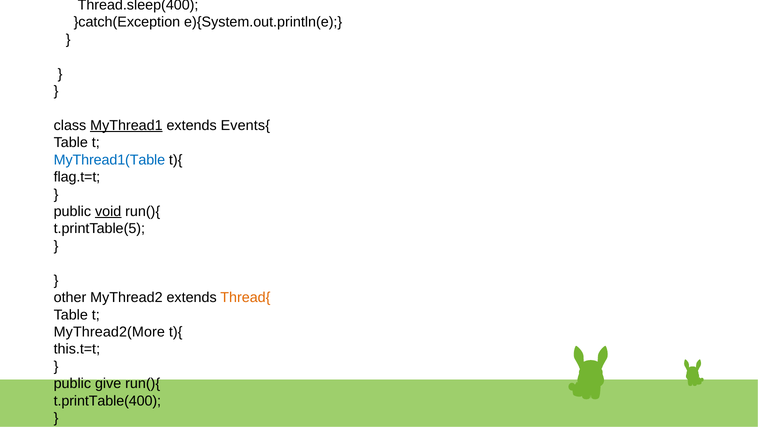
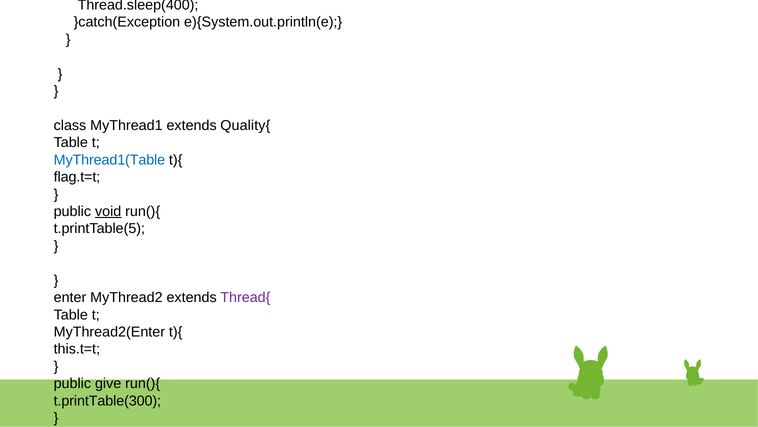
MyThread1 at (126, 125) underline: present -> none
Events{: Events{ -> Quality{
other: other -> enter
Thread{ colour: orange -> purple
MyThread2(More: MyThread2(More -> MyThread2(Enter
t.printTable(400: t.printTable(400 -> t.printTable(300
